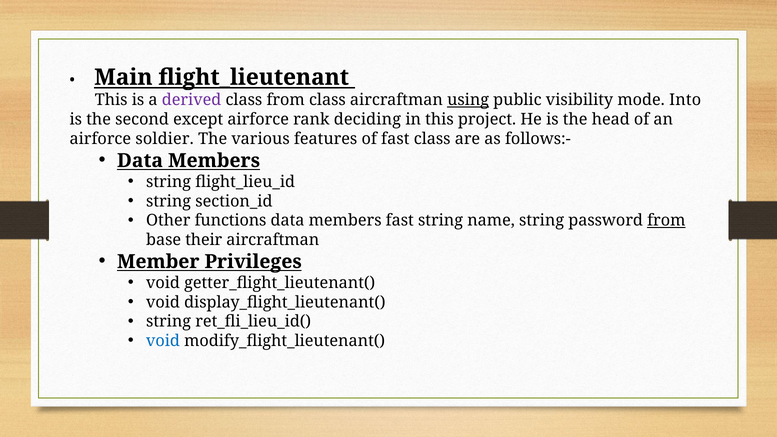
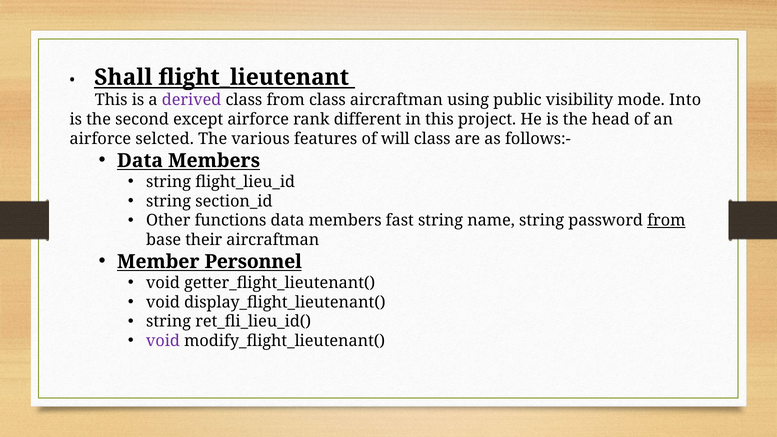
Main: Main -> Shall
using underline: present -> none
deciding: deciding -> different
soldier: soldier -> selcted
of fast: fast -> will
Privileges: Privileges -> Personnel
void at (163, 341) colour: blue -> purple
